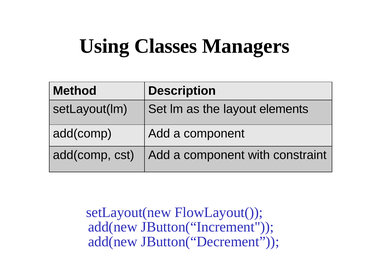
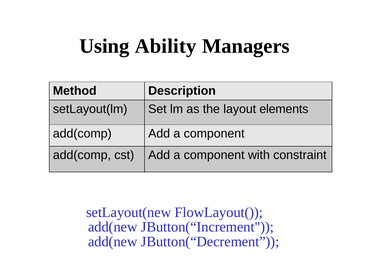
Classes: Classes -> Ability
